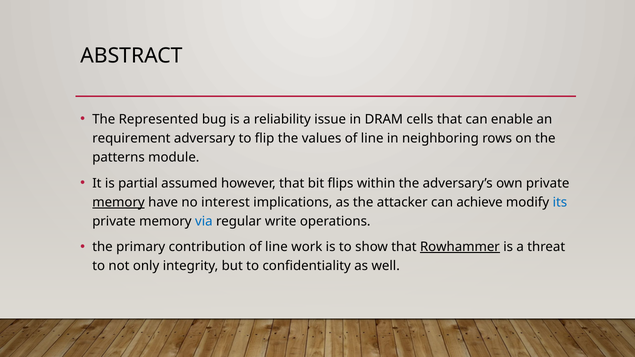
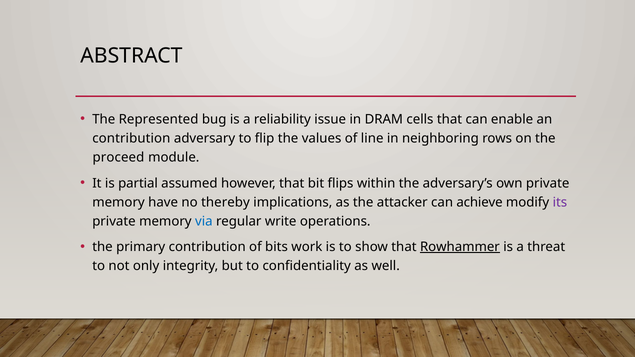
requirement at (131, 138): requirement -> contribution
patterns: patterns -> proceed
memory at (118, 202) underline: present -> none
interest: interest -> thereby
its colour: blue -> purple
contribution of line: line -> bits
